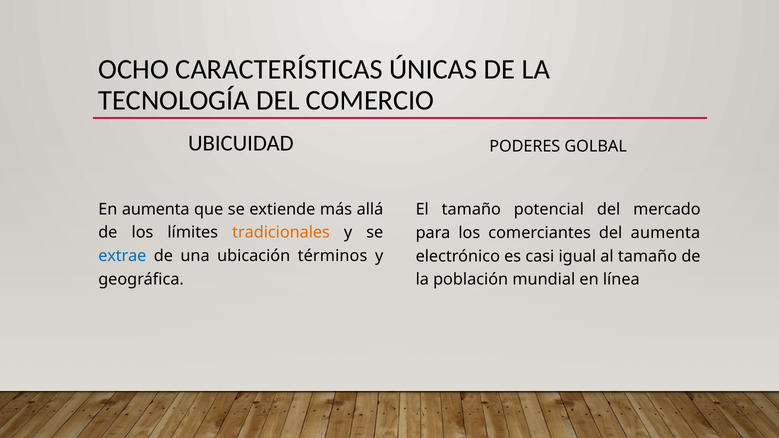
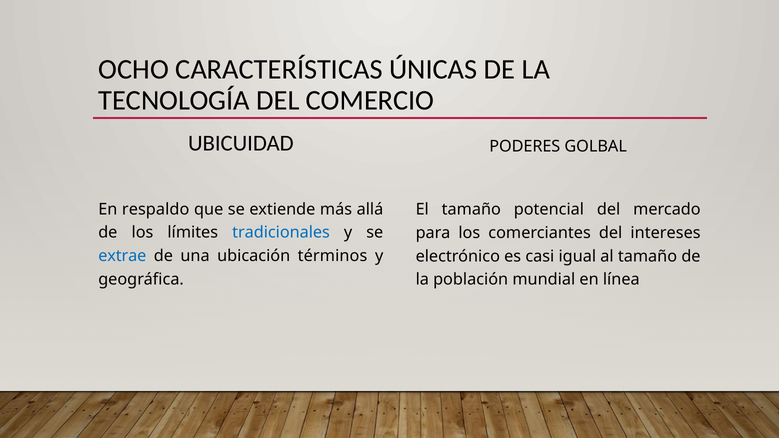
En aumenta: aumenta -> respaldo
tradicionales colour: orange -> blue
del aumenta: aumenta -> intereses
